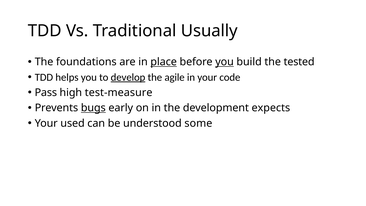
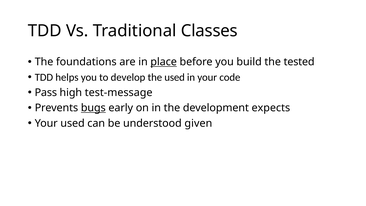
Usually: Usually -> Classes
you at (224, 62) underline: present -> none
develop underline: present -> none
the agile: agile -> used
test-measure: test-measure -> test-message
some: some -> given
